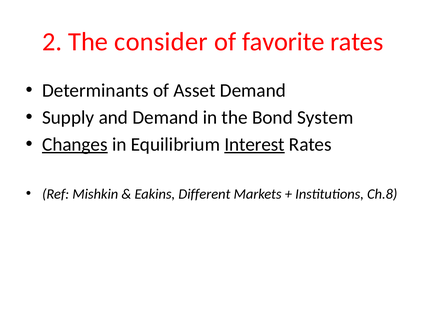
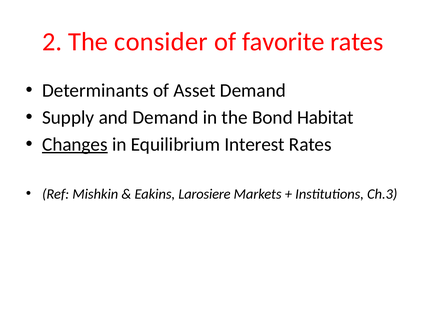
System: System -> Habitat
Interest underline: present -> none
Different: Different -> Larosiere
Ch.8: Ch.8 -> Ch.3
